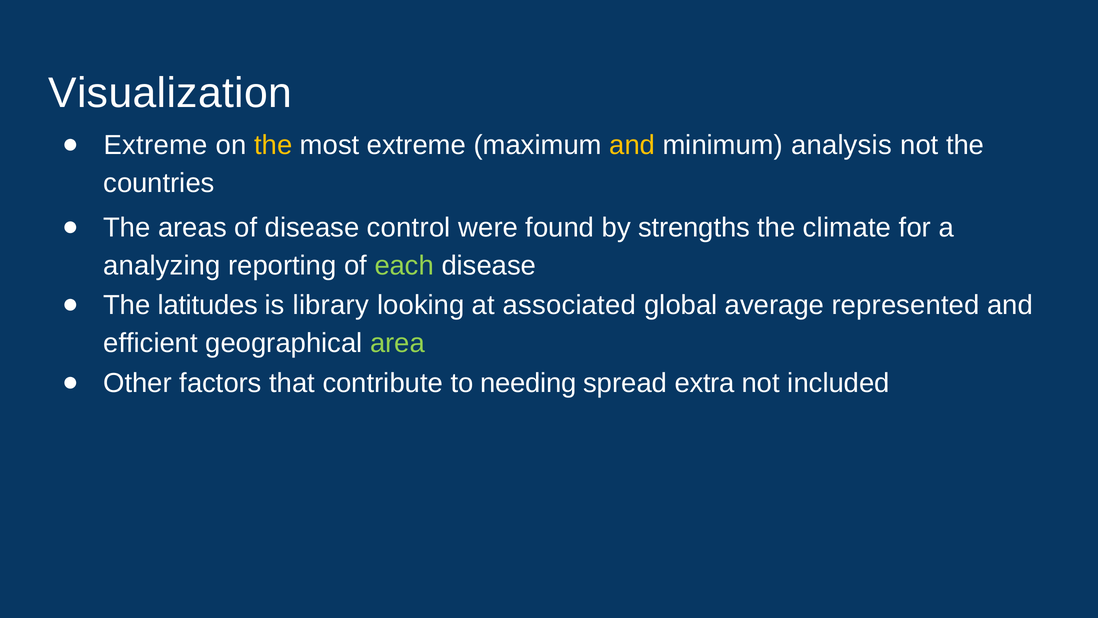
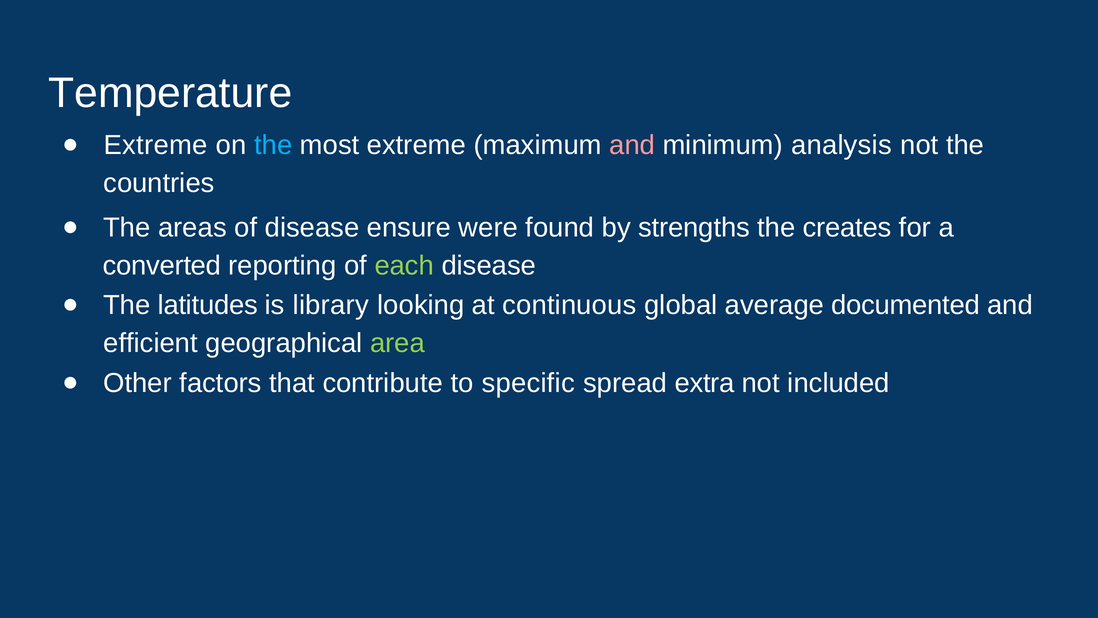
Visualization: Visualization -> Temperature
the at (273, 145) colour: yellow -> light blue
and at (632, 145) colour: yellow -> pink
control: control -> ensure
climate: climate -> creates
analyzing: analyzing -> converted
associated: associated -> continuous
represented: represented -> documented
needing: needing -> specific
